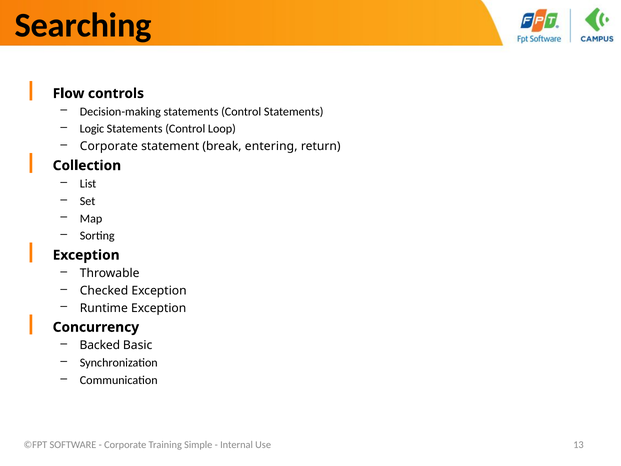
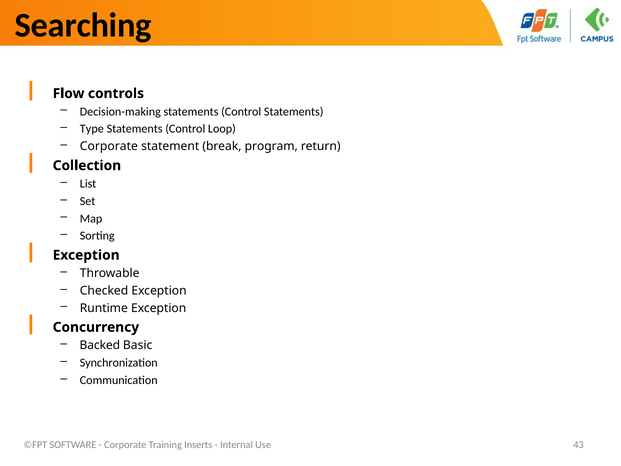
Logic: Logic -> Type
entering: entering -> program
Simple: Simple -> Inserts
13: 13 -> 43
